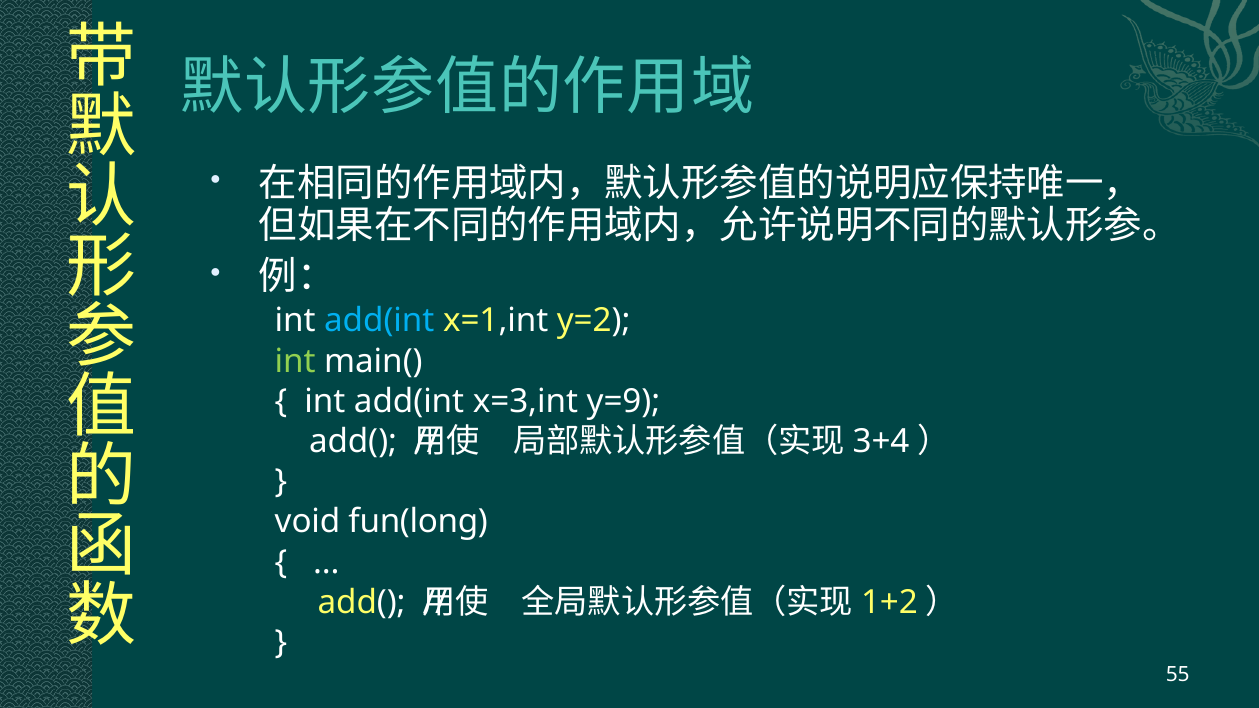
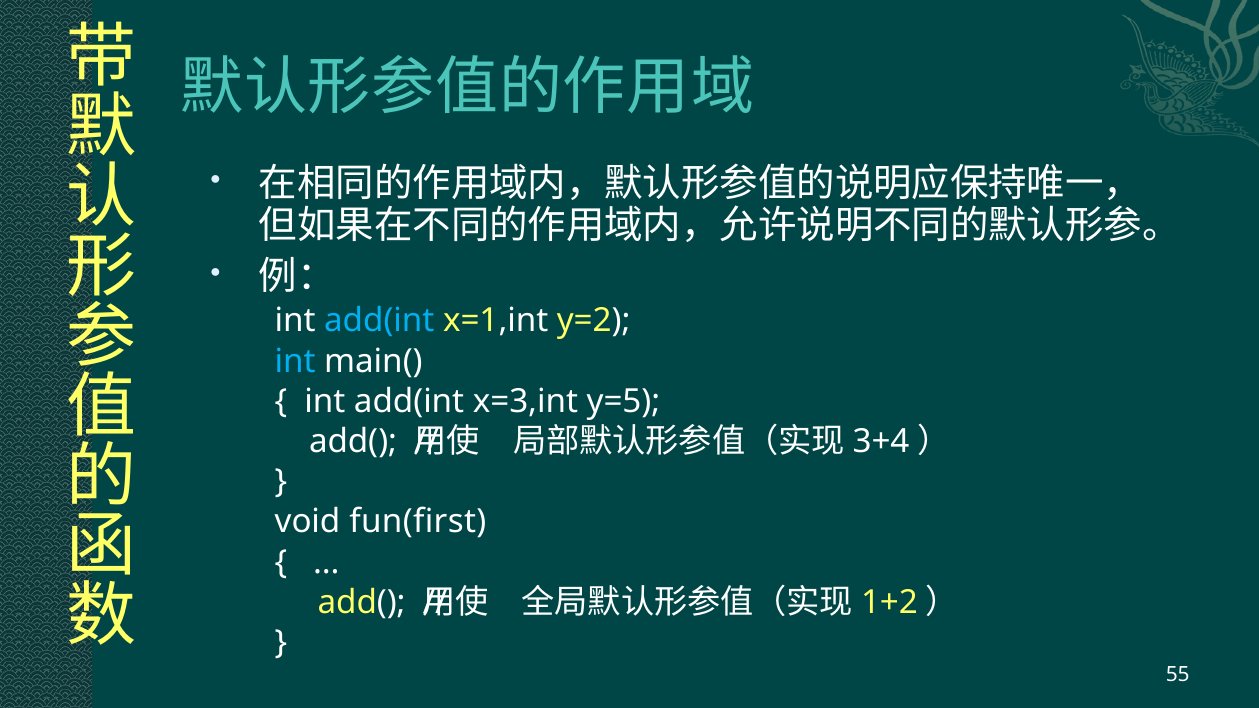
int at (295, 361) colour: light green -> light blue
y=9: y=9 -> y=5
fun(long: fun(long -> fun(first
